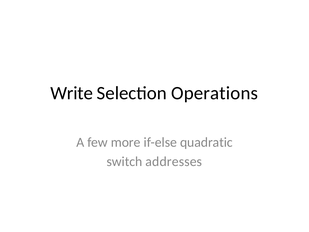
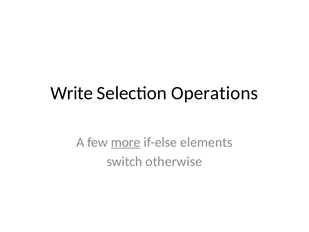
more underline: none -> present
quadratic: quadratic -> elements
addresses: addresses -> otherwise
